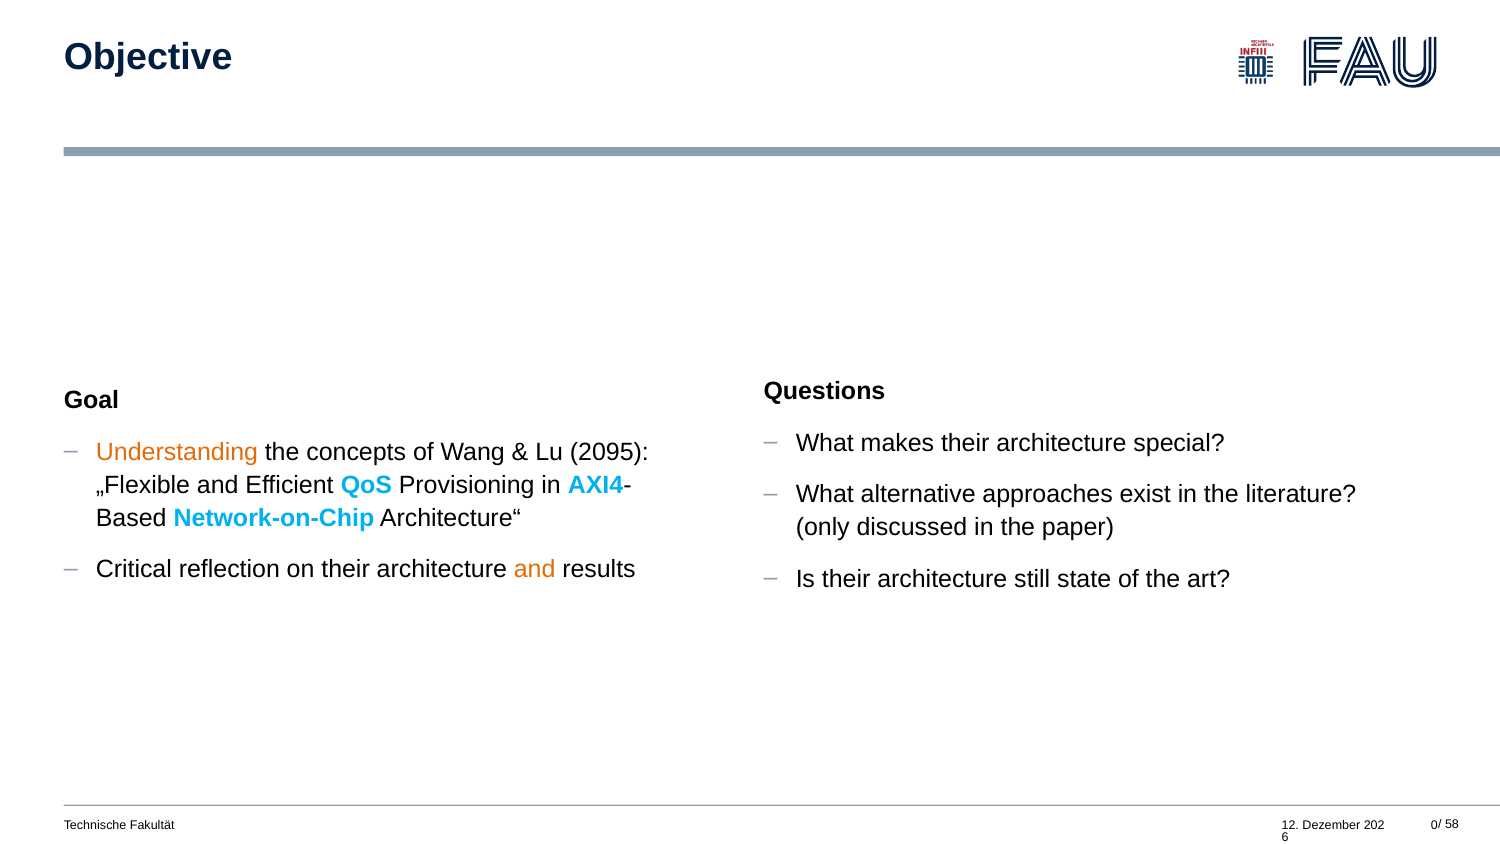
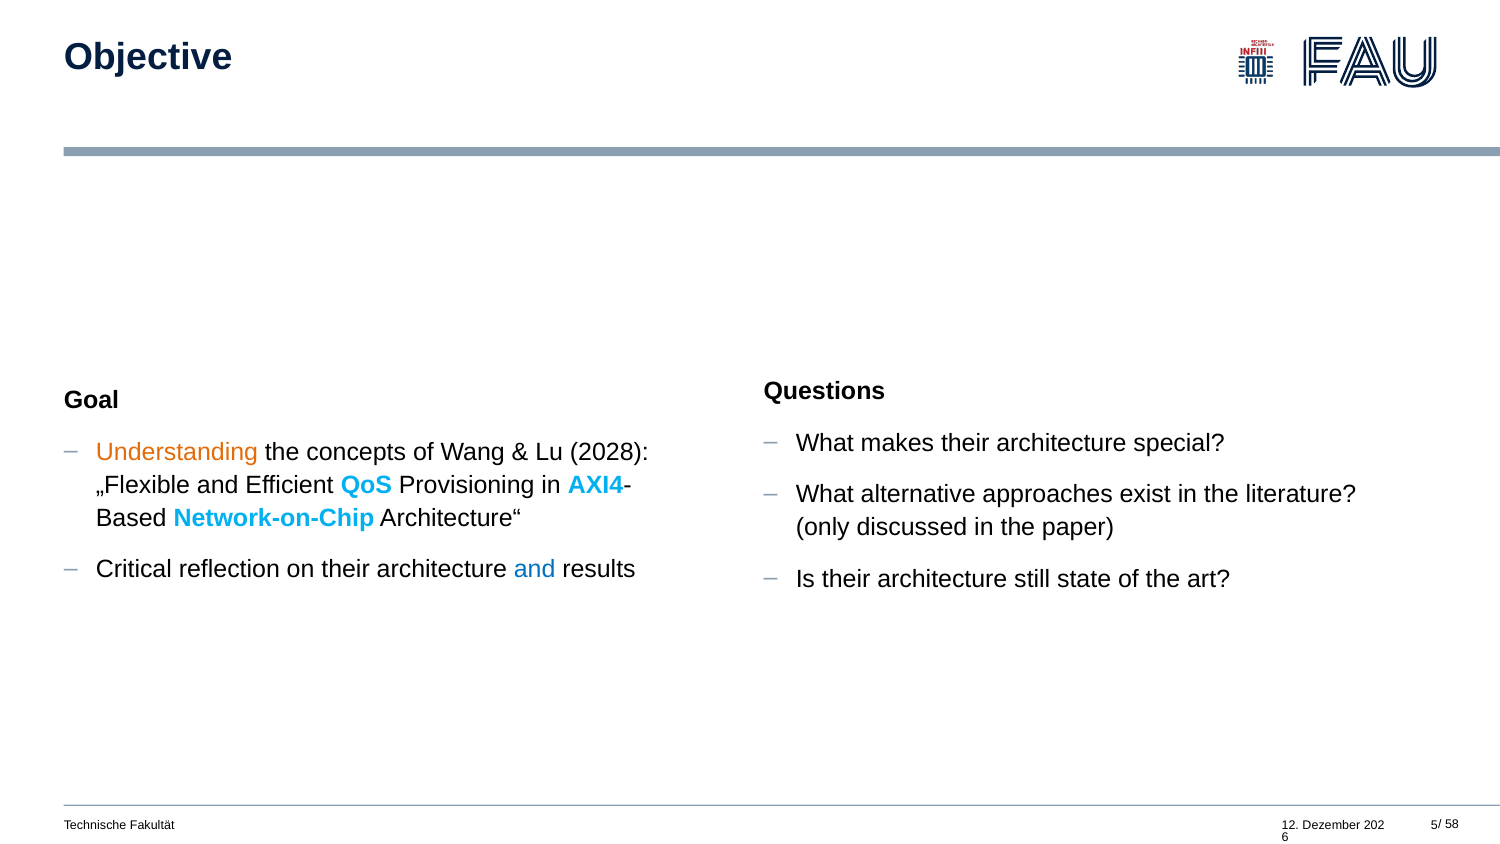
2095: 2095 -> 2028
and at (535, 569) colour: orange -> blue
0: 0 -> 5
